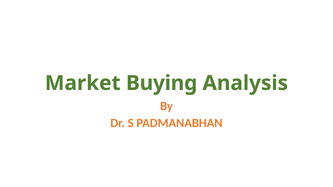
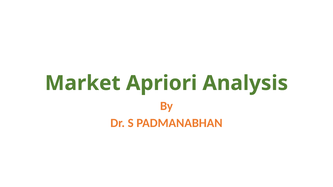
Buying: Buying -> Apriori
